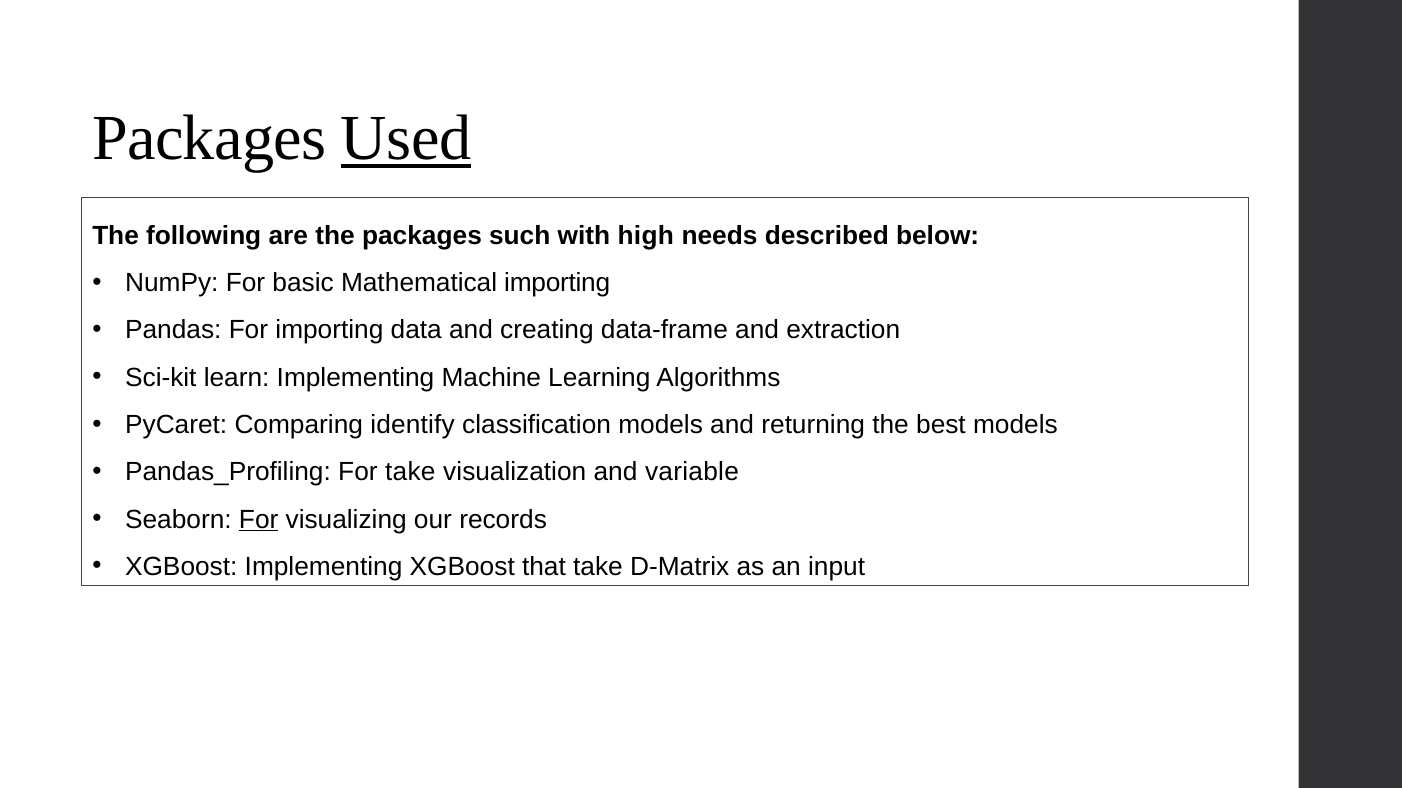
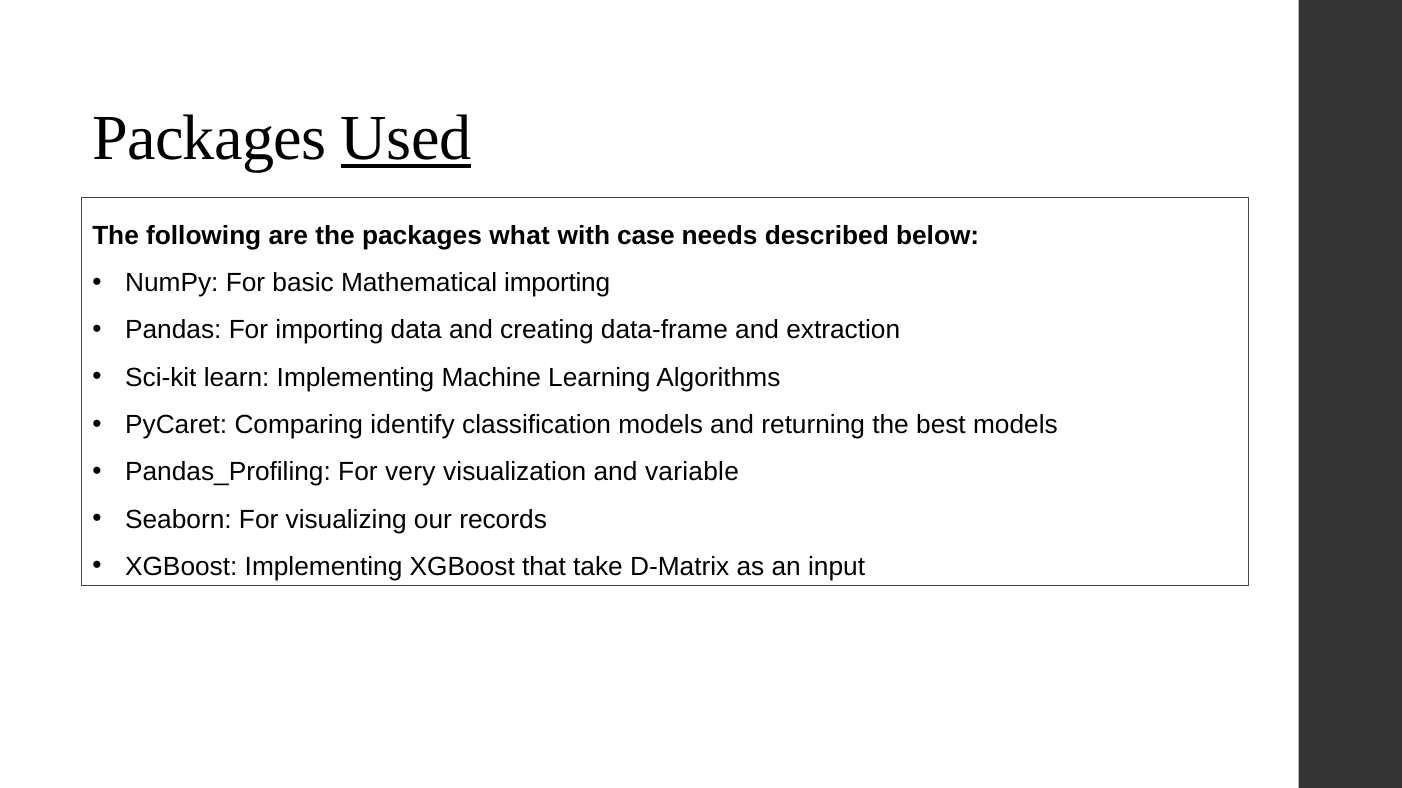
such: such -> what
high: high -> case
For take: take -> very
For at (259, 520) underline: present -> none
